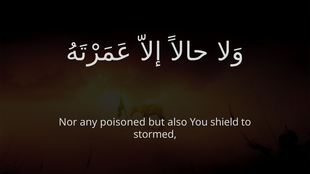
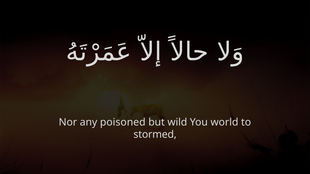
also: also -> wild
shield: shield -> world
